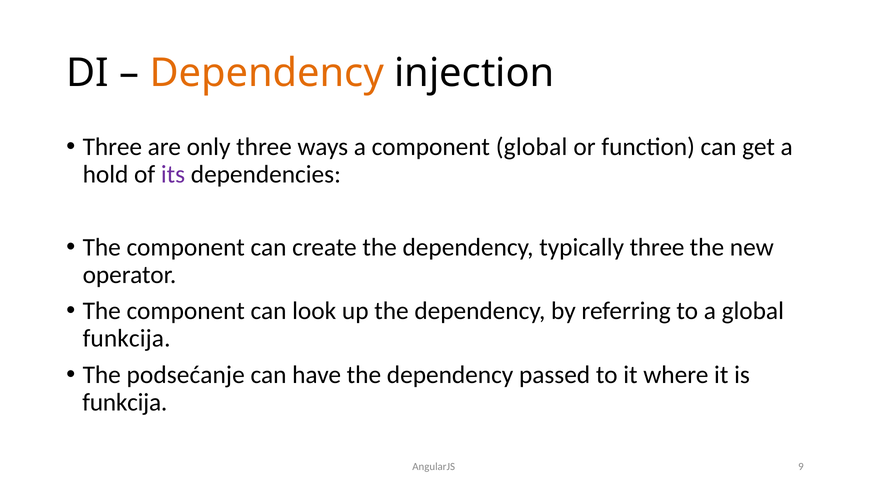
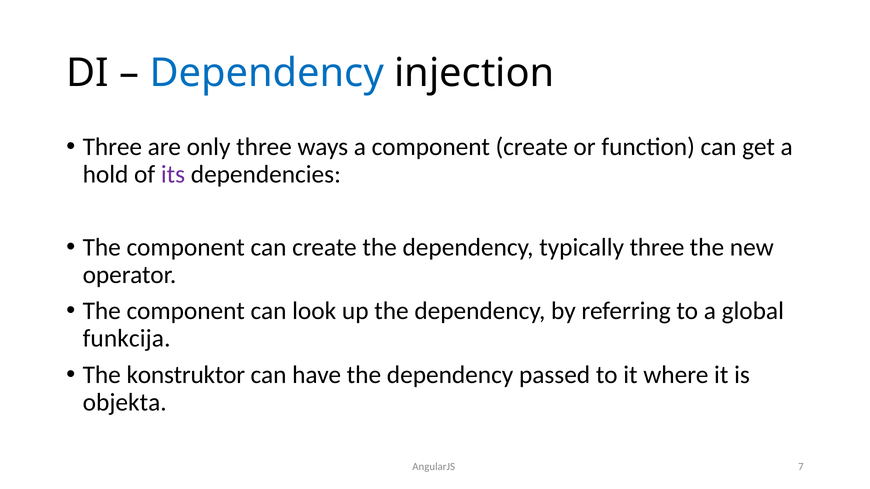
Dependency at (267, 73) colour: orange -> blue
component global: global -> create
podsećanje: podsećanje -> konstruktor
funkcija at (125, 403): funkcija -> objekta
9: 9 -> 7
